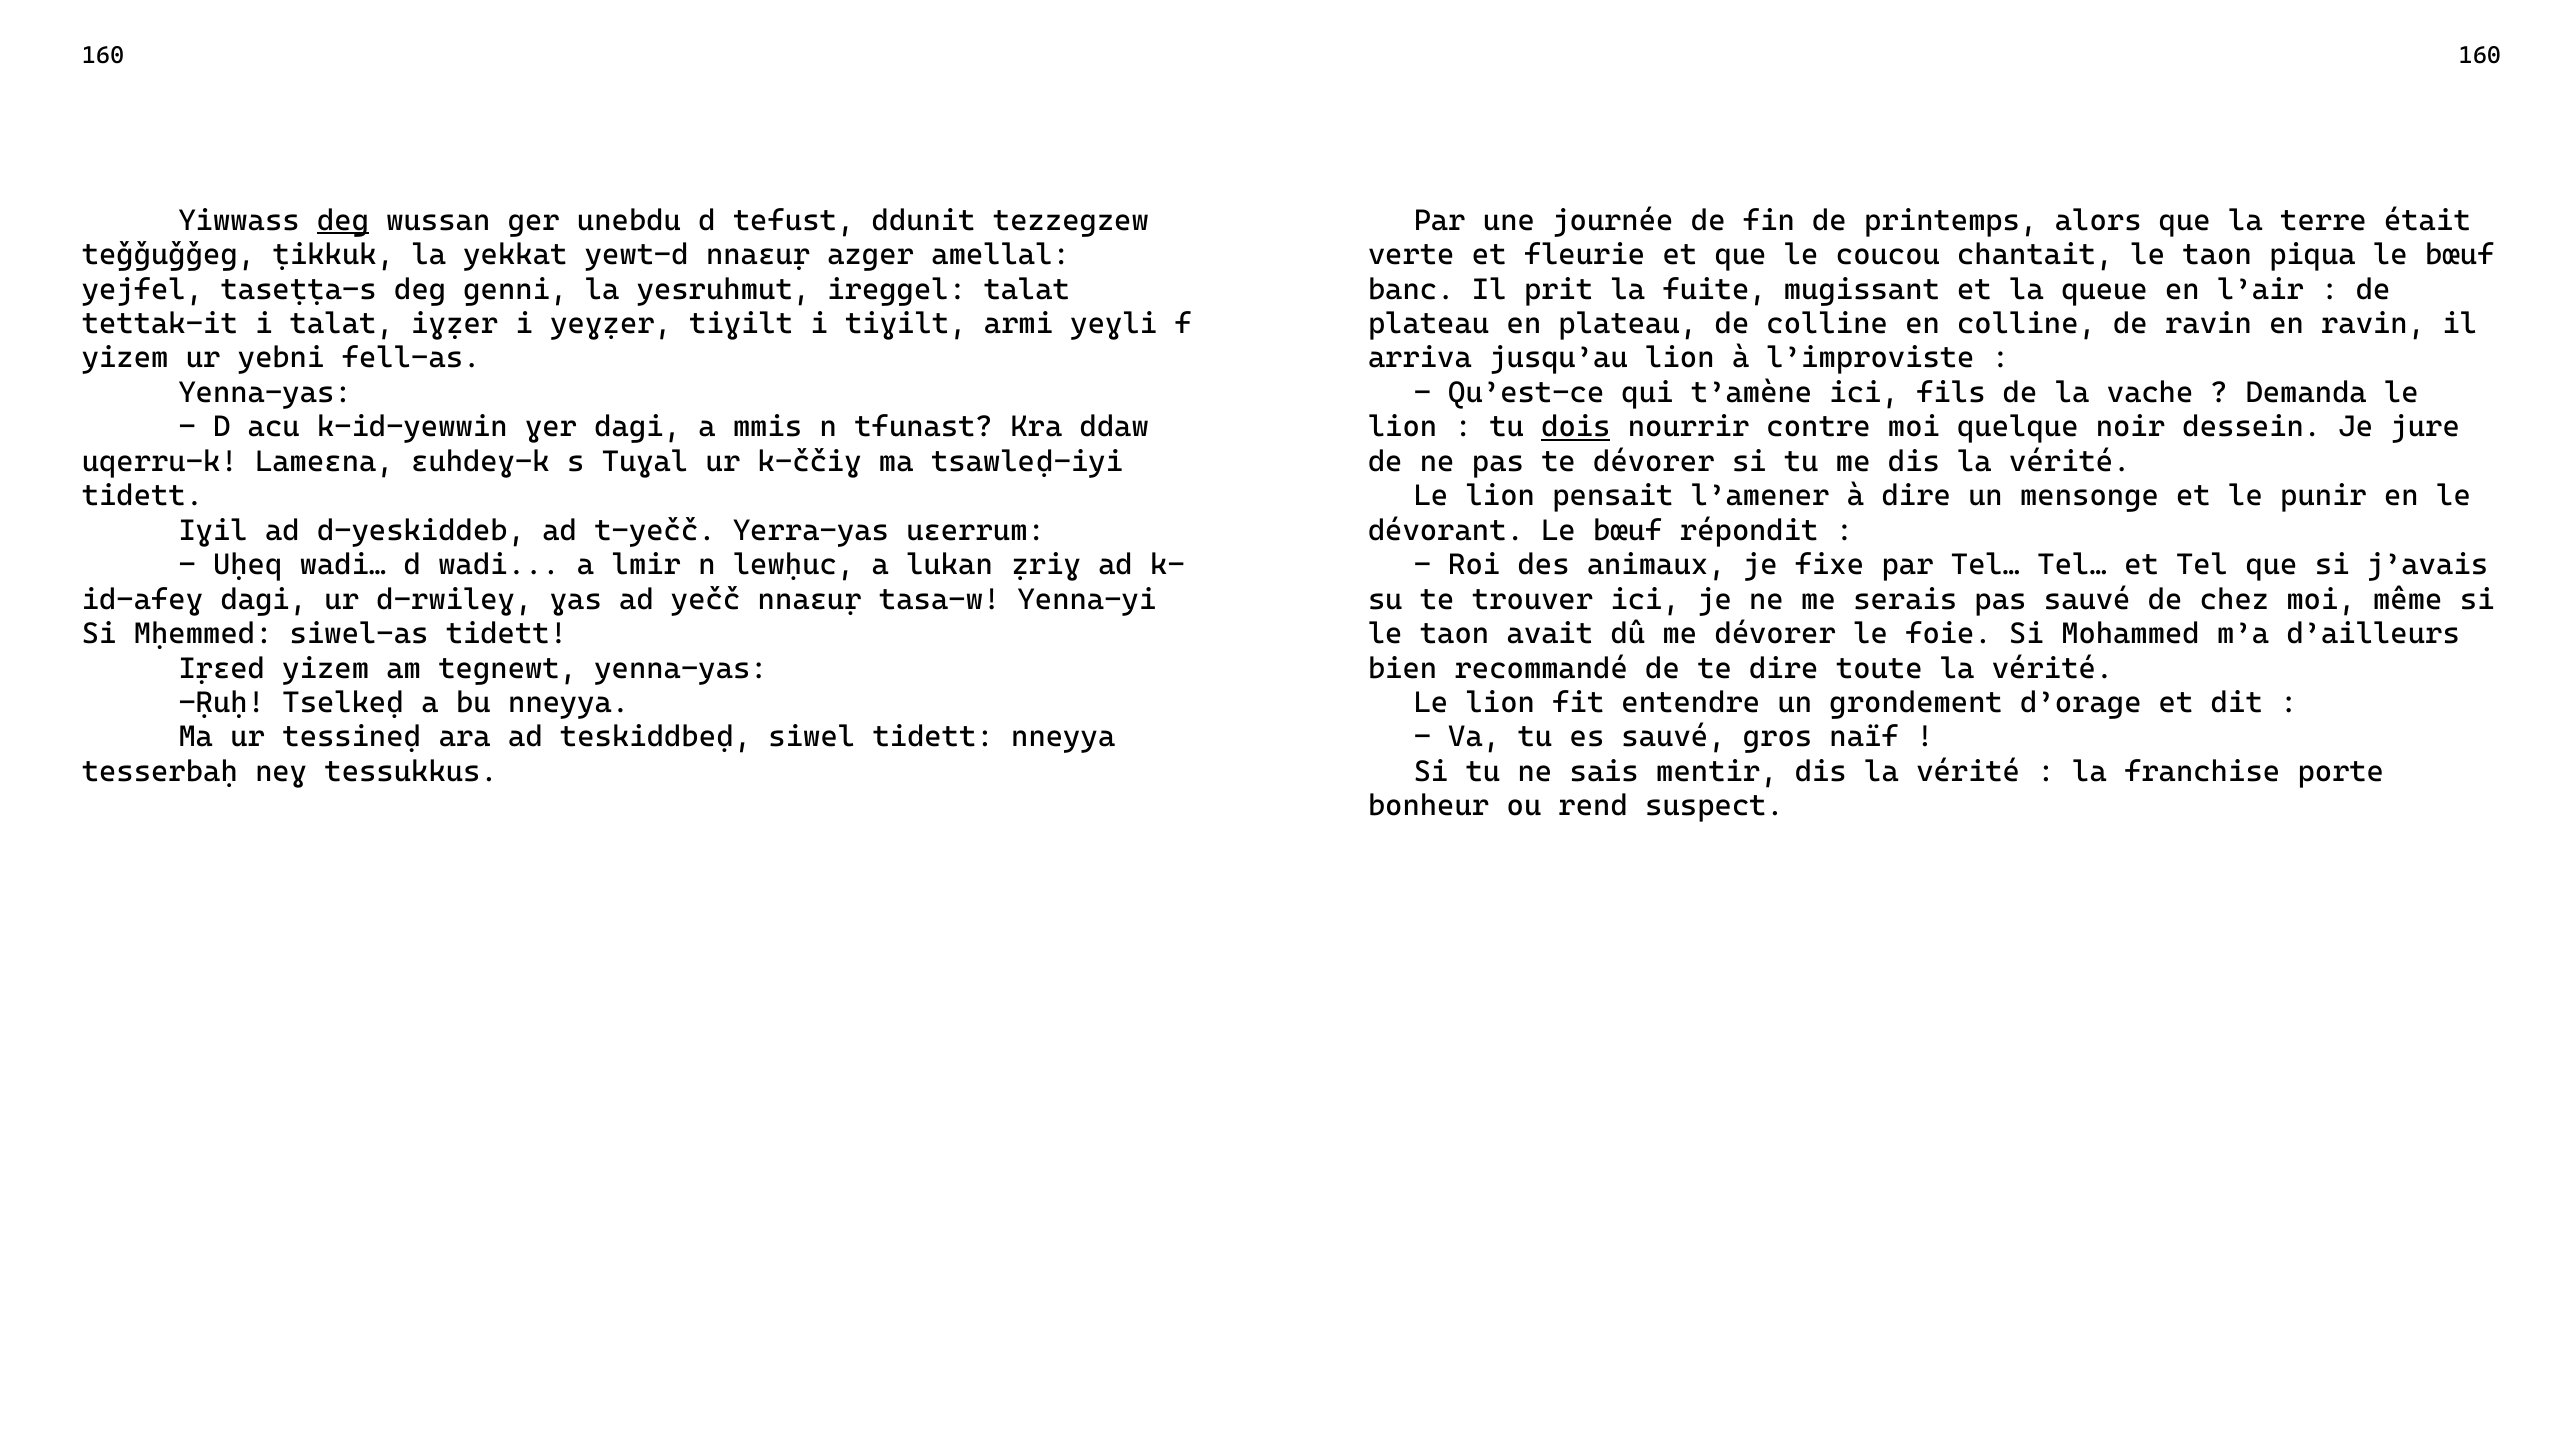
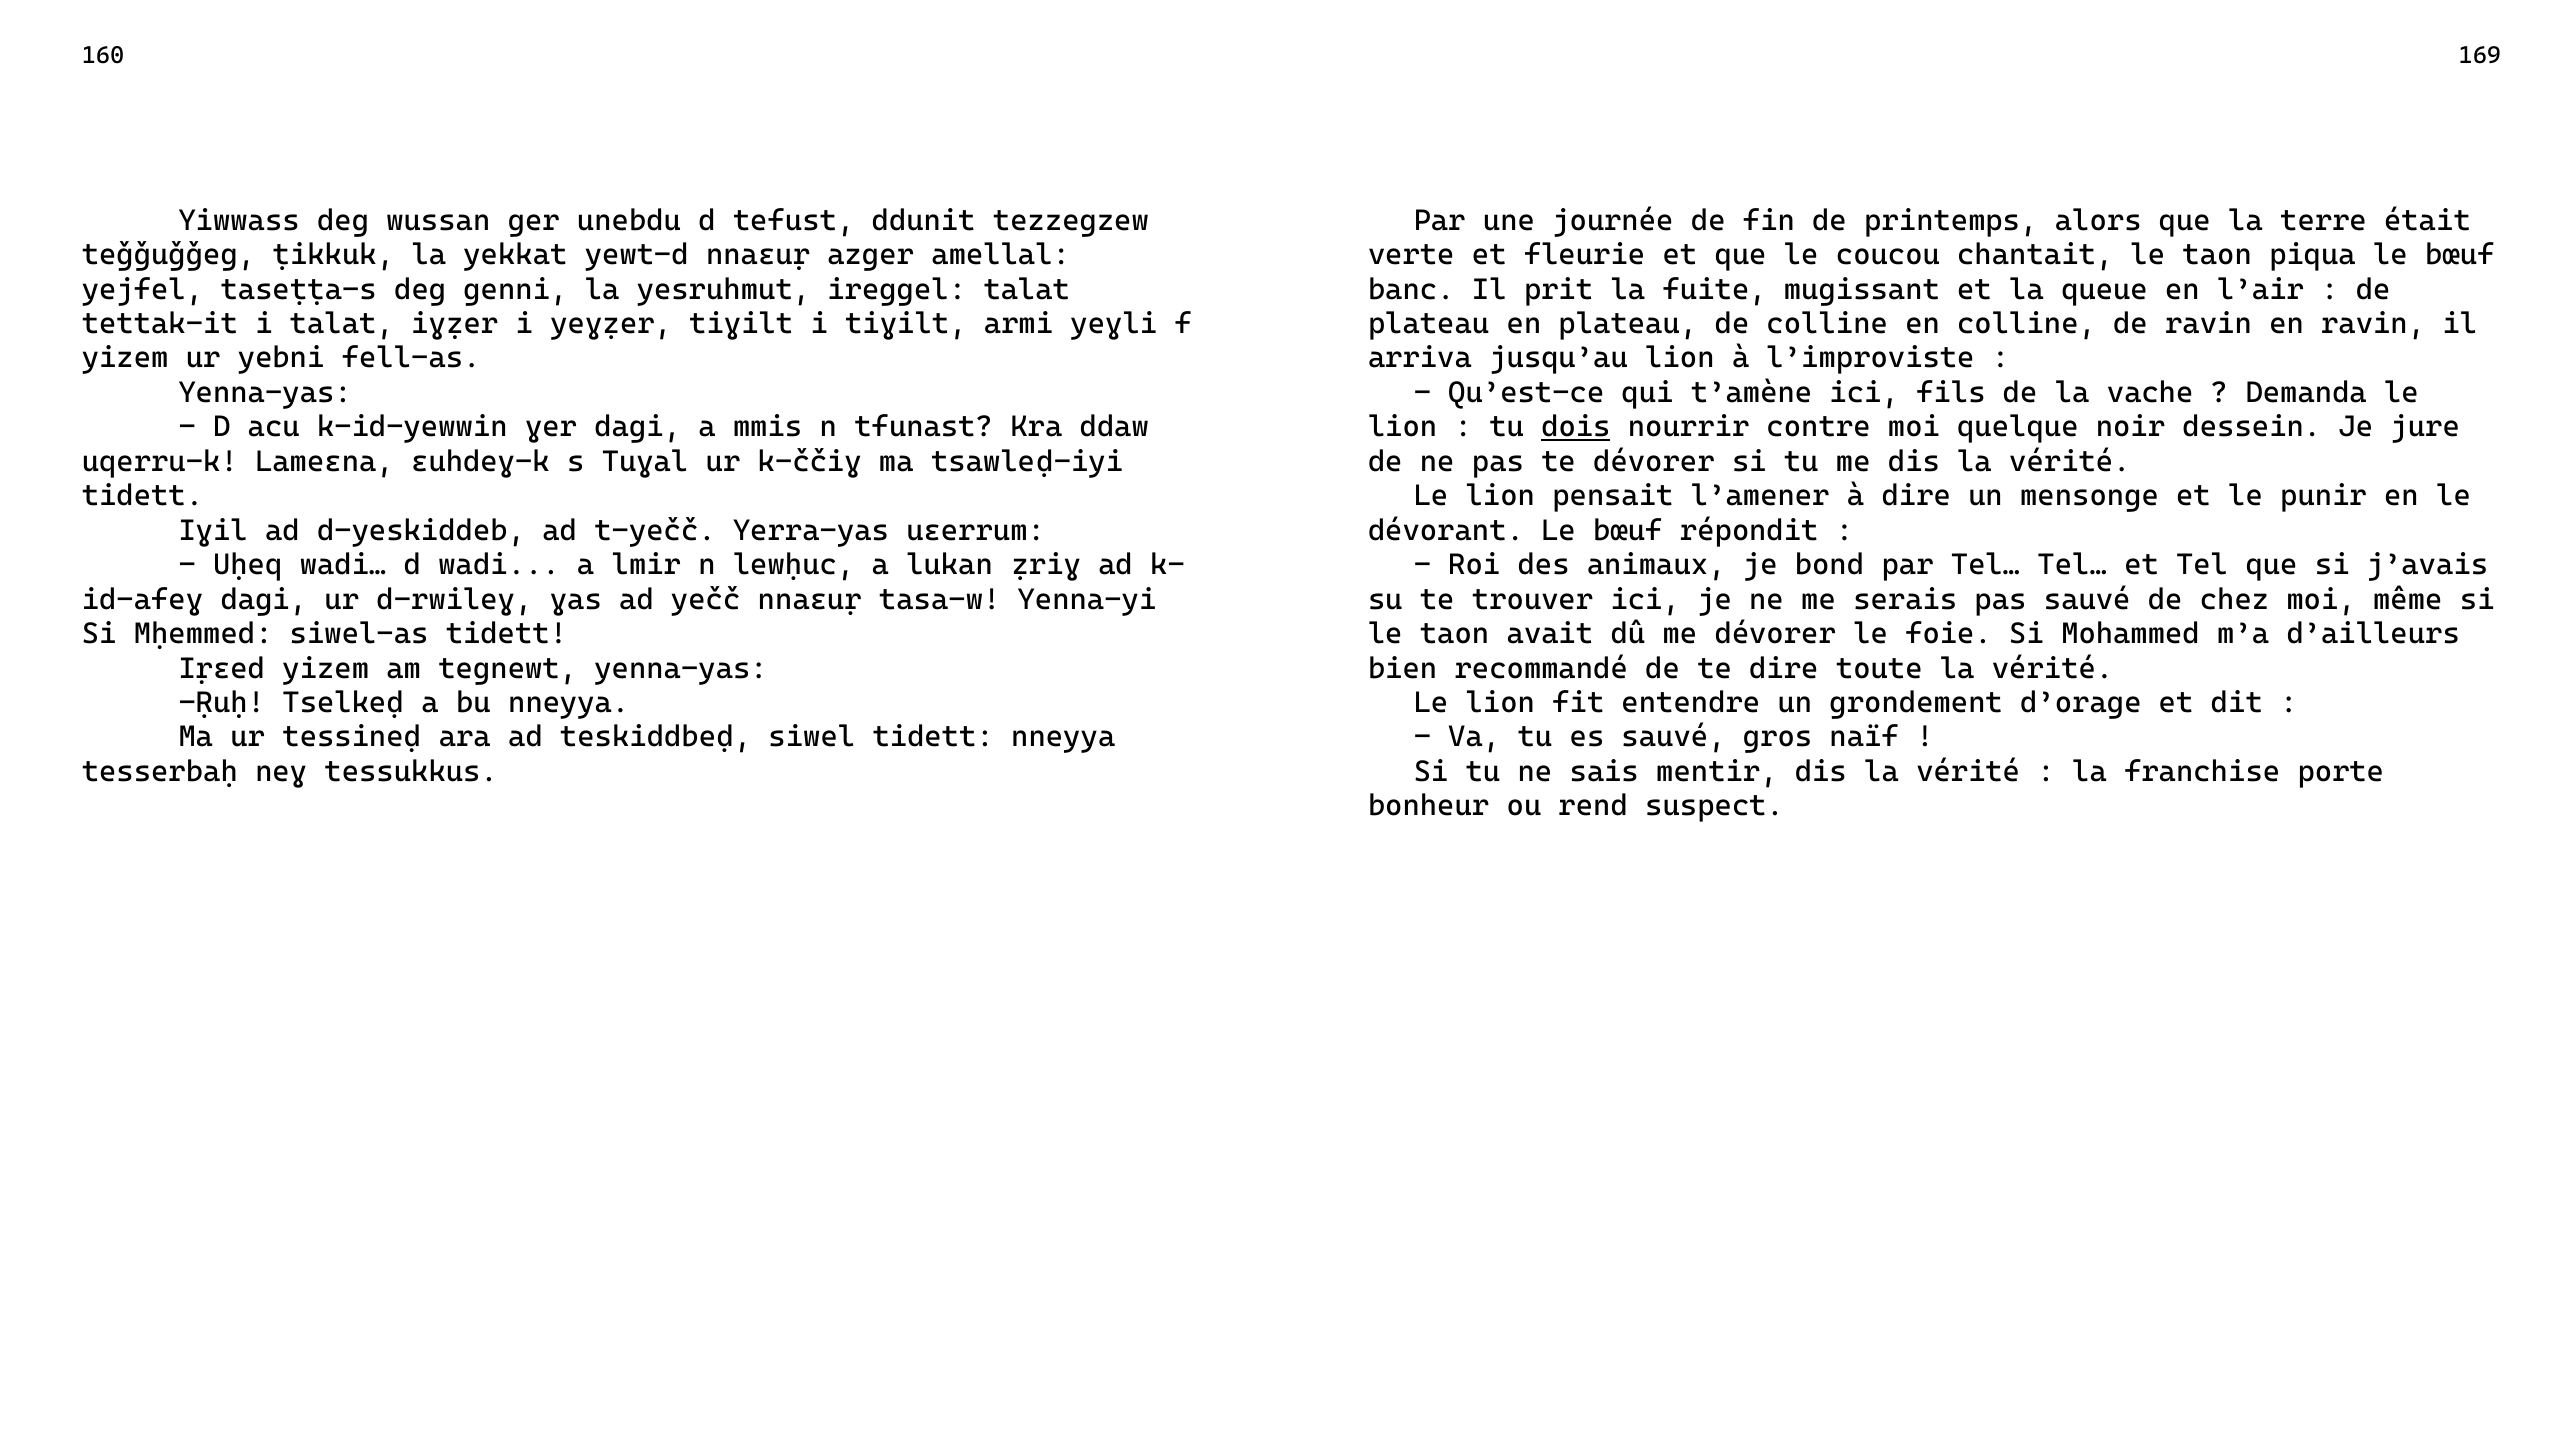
160 160: 160 -> 169
deg at (343, 220) underline: present -> none
fixe: fixe -> bond
